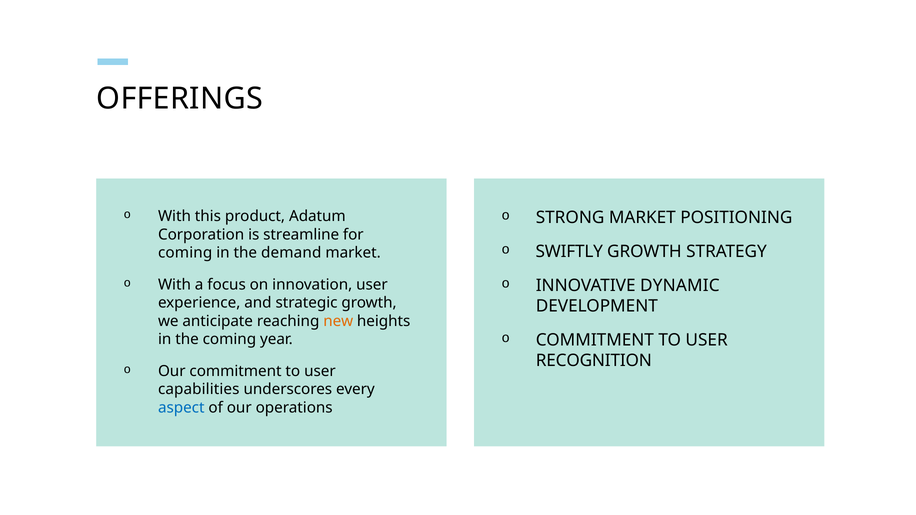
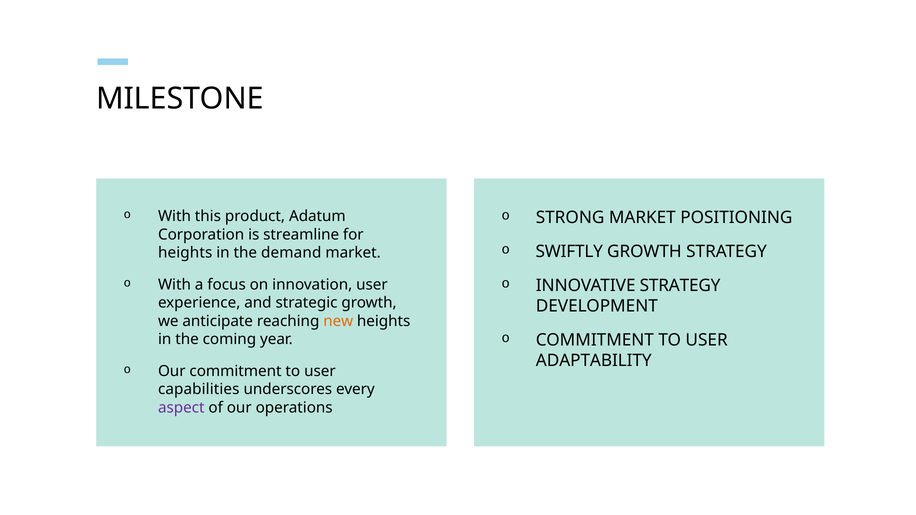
OFFERINGS: OFFERINGS -> MILESTONE
coming at (185, 253): coming -> heights
INNOVATIVE DYNAMIC: DYNAMIC -> STRATEGY
RECOGNITION: RECOGNITION -> ADAPTABILITY
aspect colour: blue -> purple
